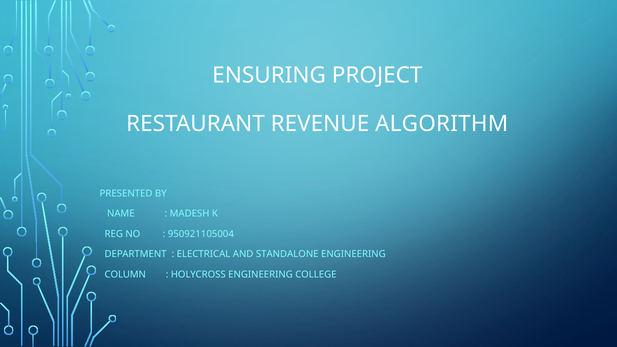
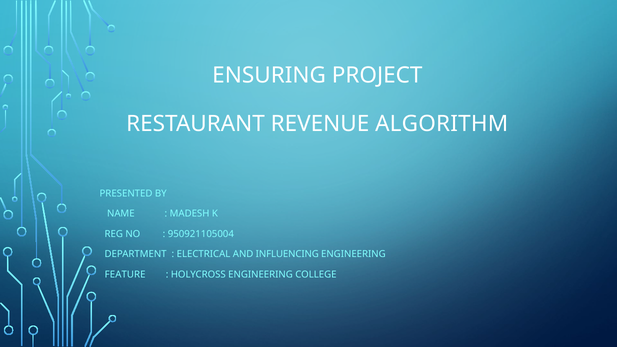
STANDALONE: STANDALONE -> INFLUENCING
COLUMN: COLUMN -> FEATURE
